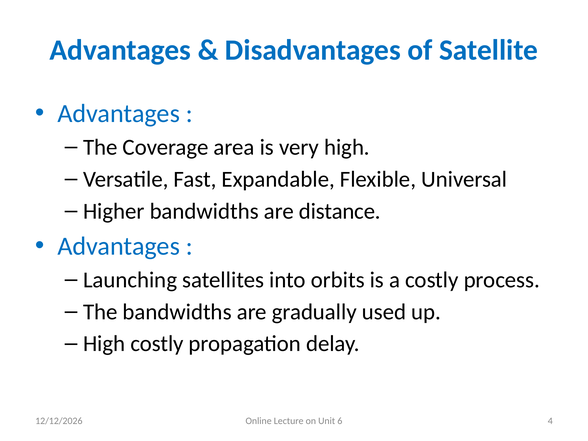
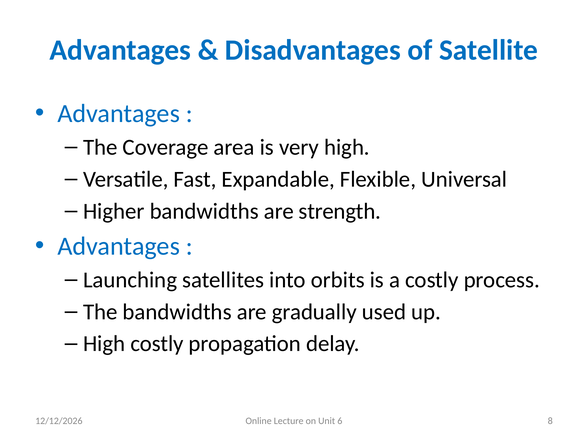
distance: distance -> strength
4: 4 -> 8
